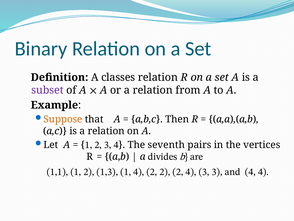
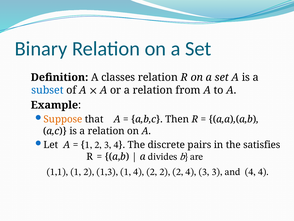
subset colour: purple -> blue
seventh: seventh -> discrete
vertices: vertices -> satisfies
